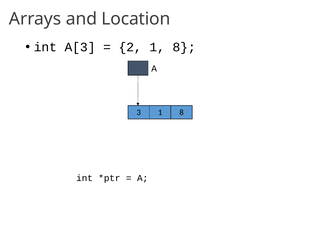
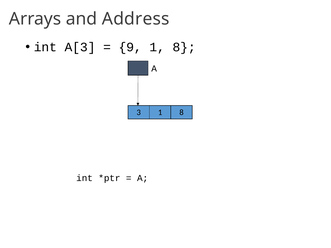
Location: Location -> Address
2: 2 -> 9
